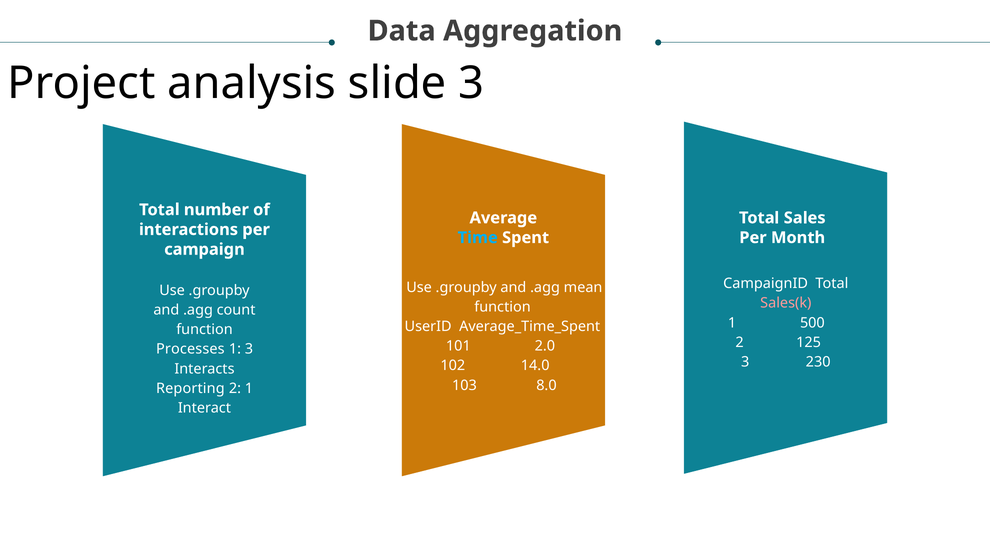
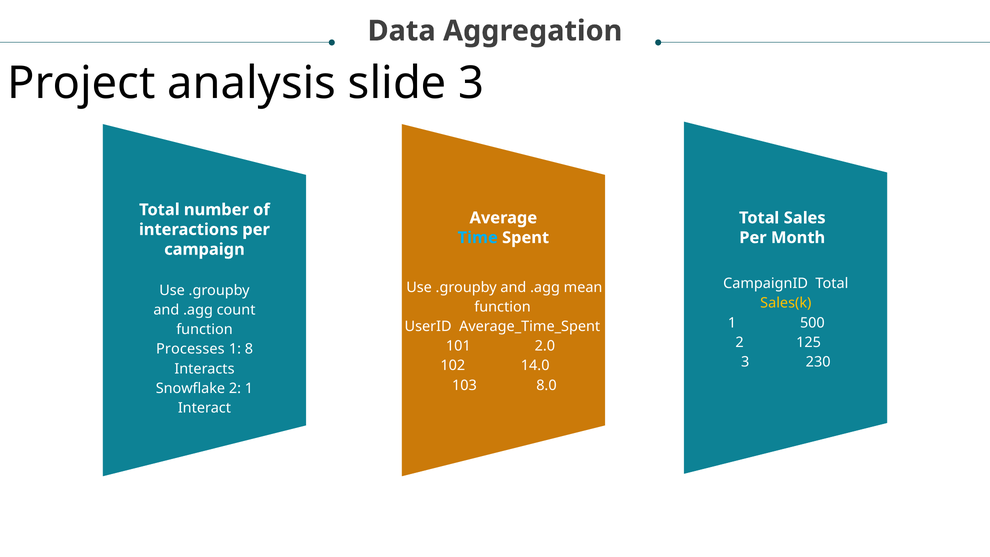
Sales(k colour: pink -> yellow
1 3: 3 -> 8
Reporting: Reporting -> Snowflake
